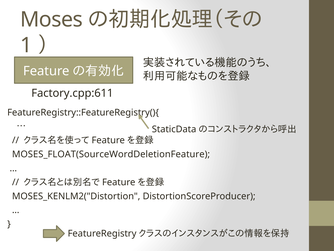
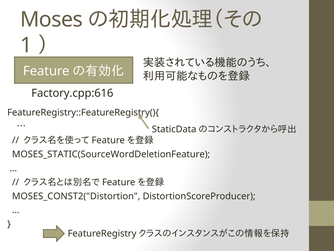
Factory.cpp:611: Factory.cpp:611 -> Factory.cpp:616
MOSES_FLOAT(SourceWordDeletionFeature: MOSES_FLOAT(SourceWordDeletionFeature -> MOSES_STATIC(SourceWordDeletionFeature
MOSES_KENLM2("Distortion: MOSES_KENLM2("Distortion -> MOSES_CONST2("Distortion
